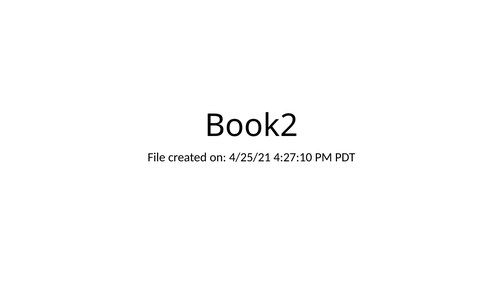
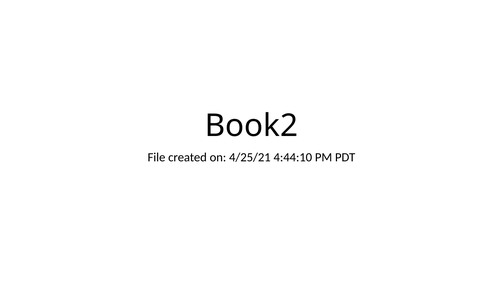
4:27:10: 4:27:10 -> 4:44:10
